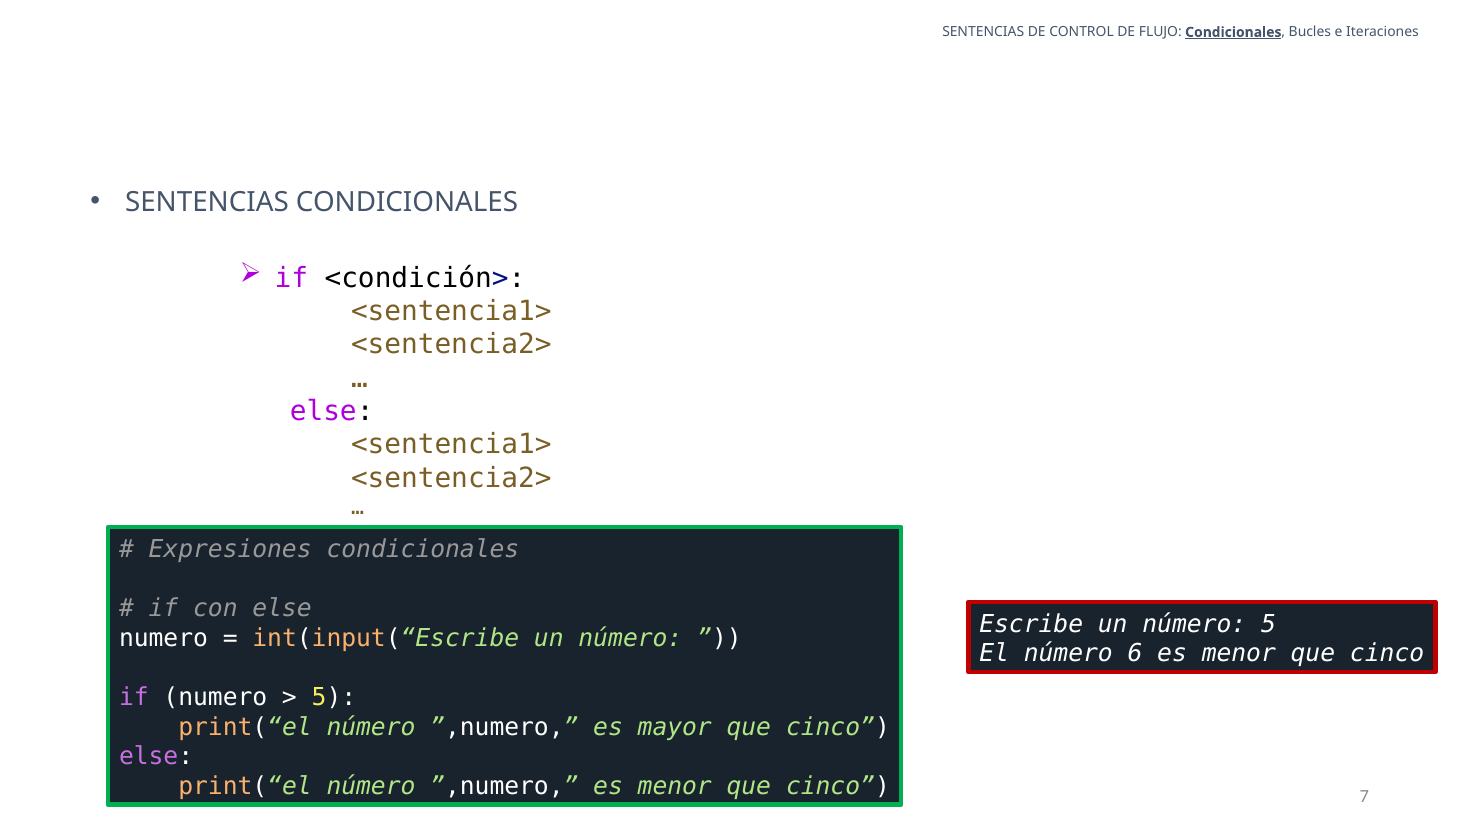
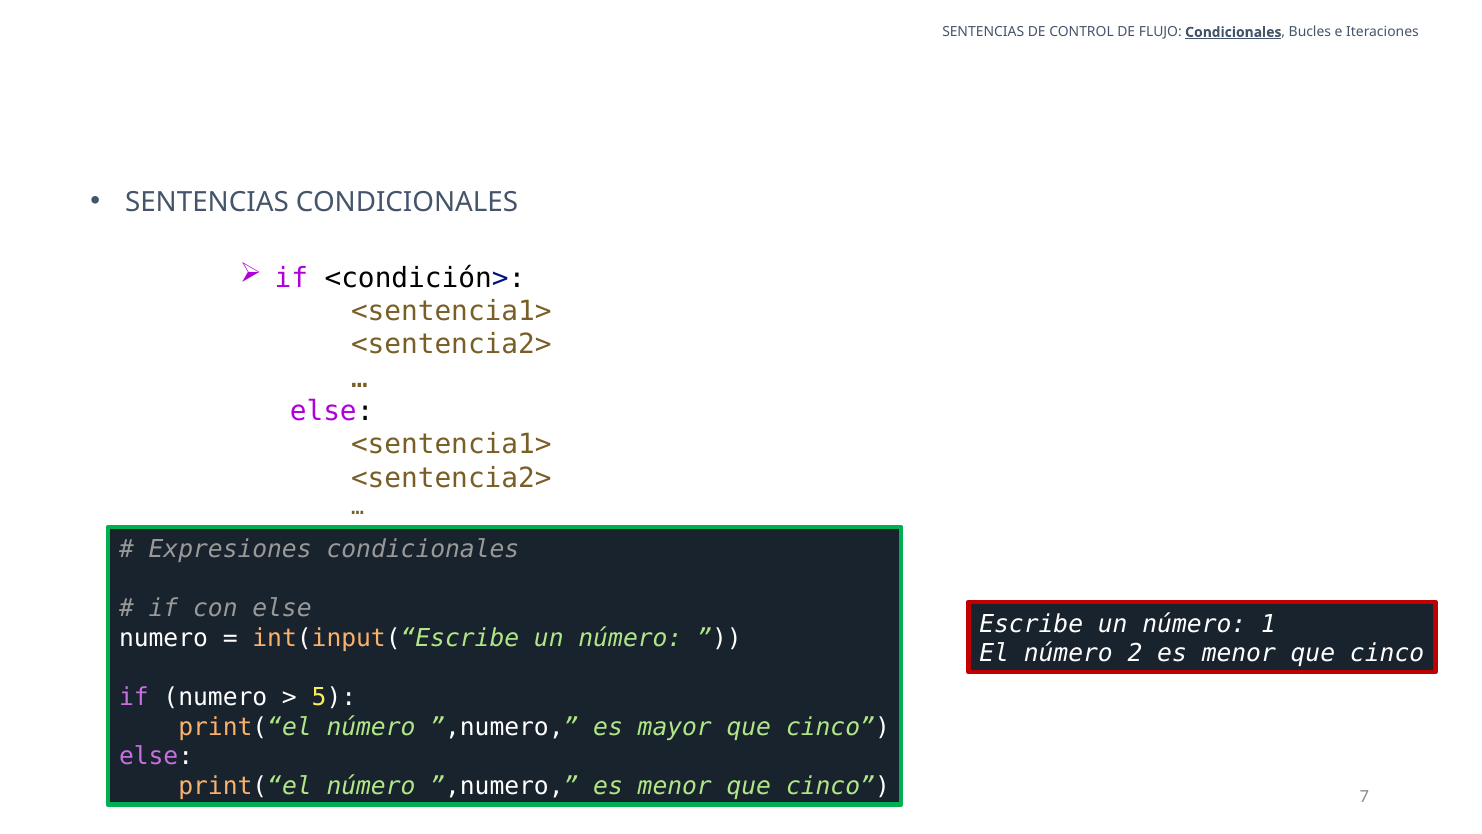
número 5: 5 -> 1
6: 6 -> 2
